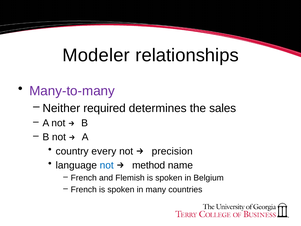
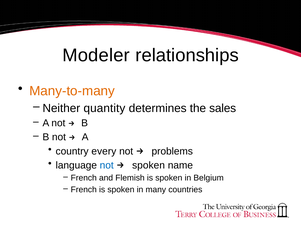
Many-to-many colour: purple -> orange
required: required -> quantity
precision: precision -> problems
method at (149, 165): method -> spoken
